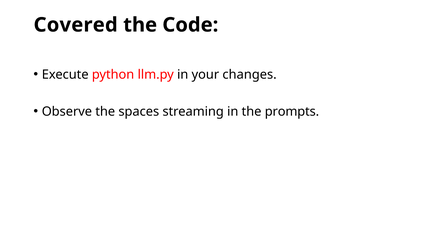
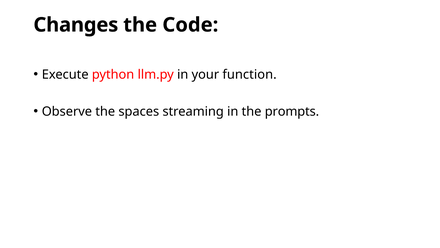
Covered: Covered -> Changes
changes: changes -> function
